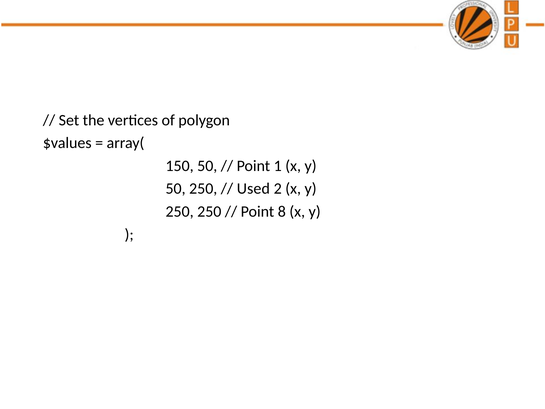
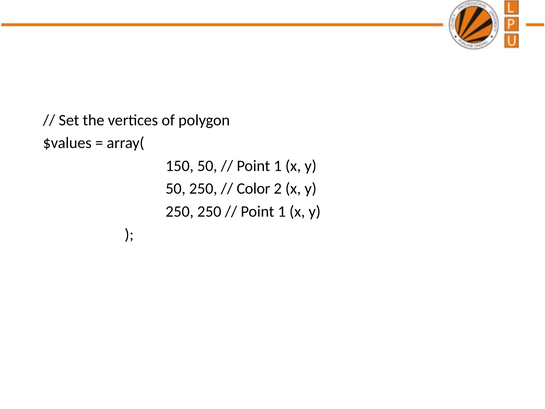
Used: Used -> Color
8 at (282, 211): 8 -> 1
